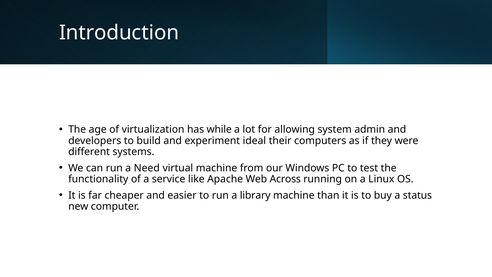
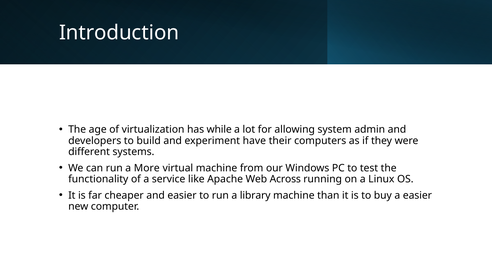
ideal: ideal -> have
Need: Need -> More
a status: status -> easier
